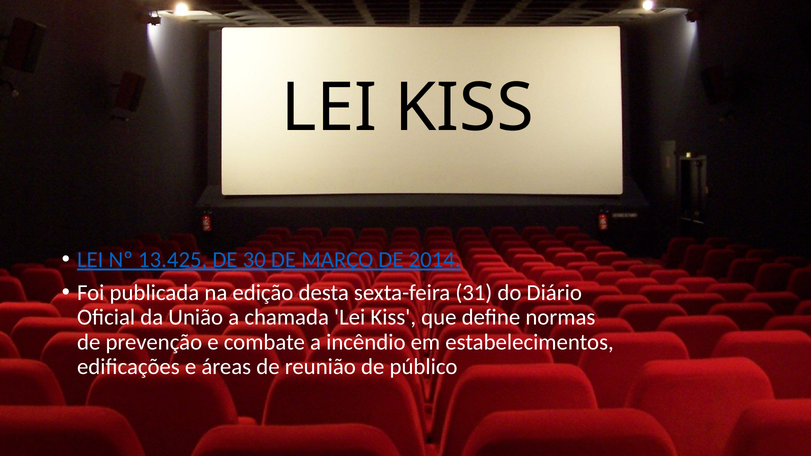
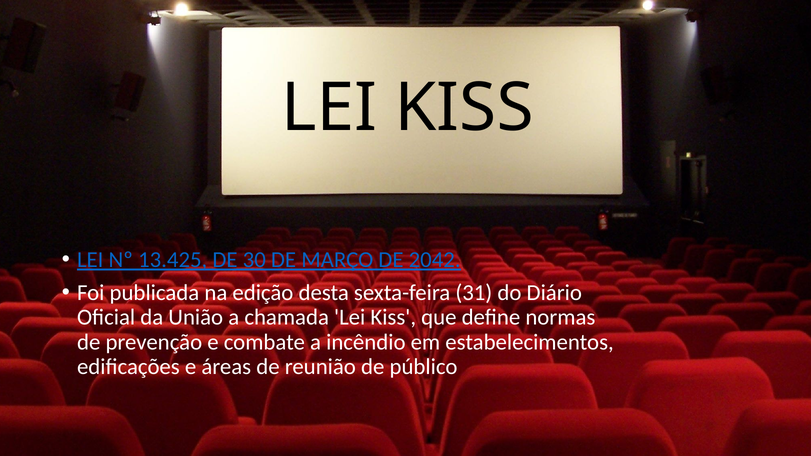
2014: 2014 -> 2042
